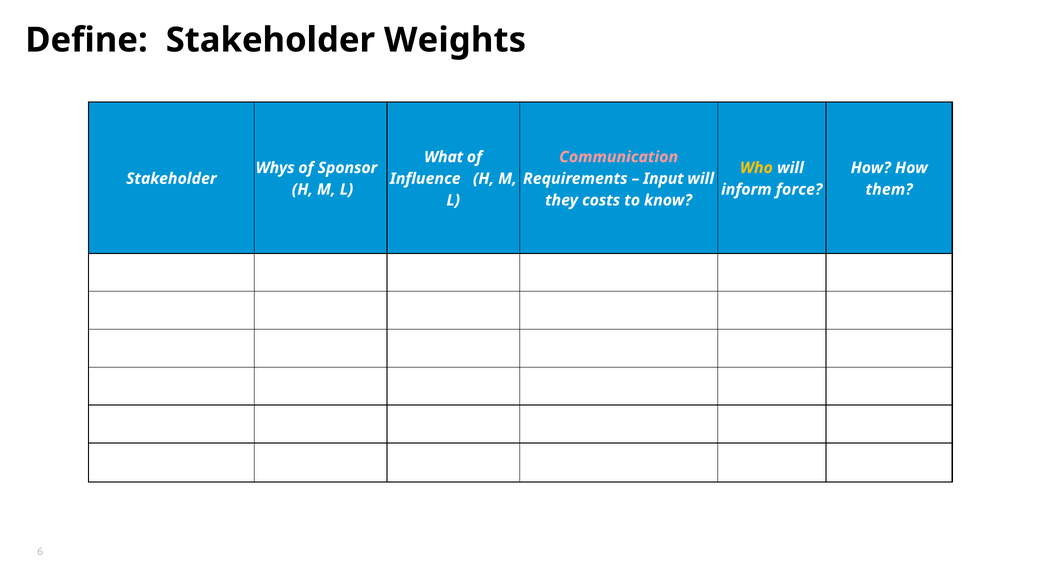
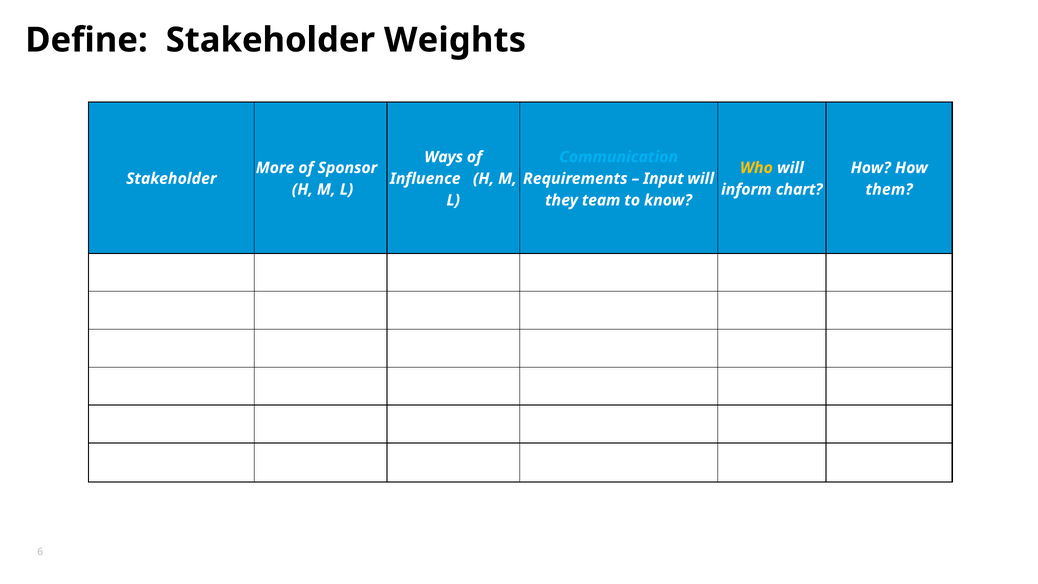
What: What -> Ways
Communication colour: pink -> light blue
Whys: Whys -> More
force: force -> chart
costs: costs -> team
